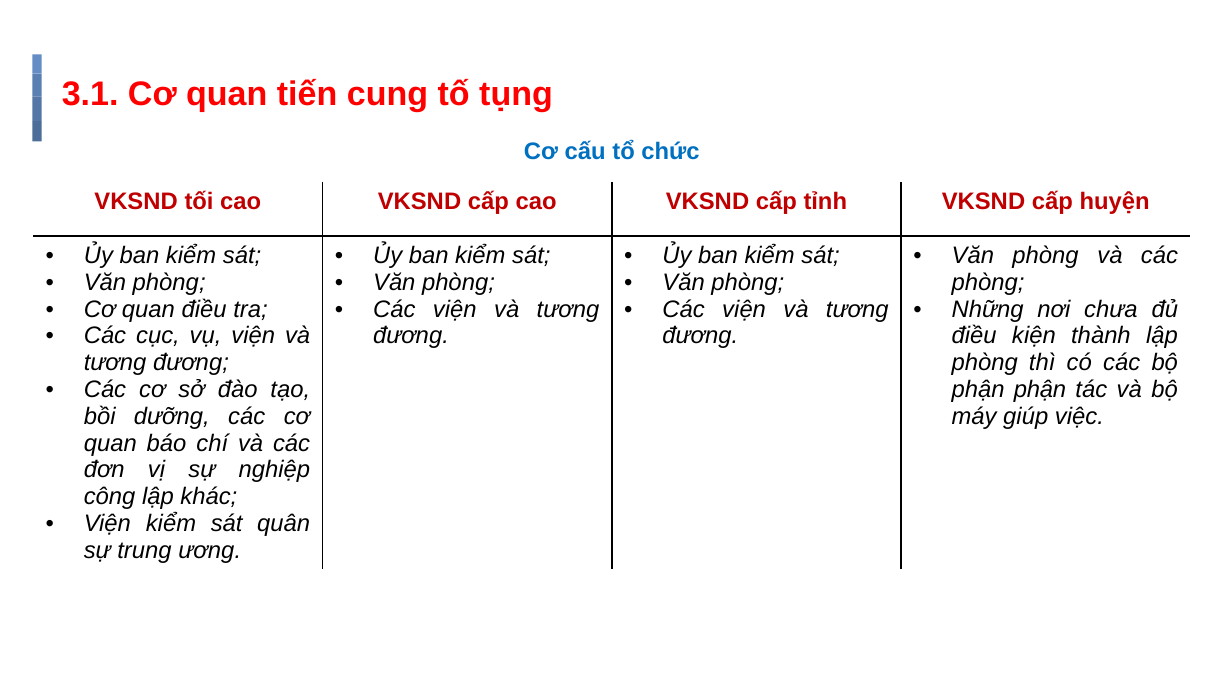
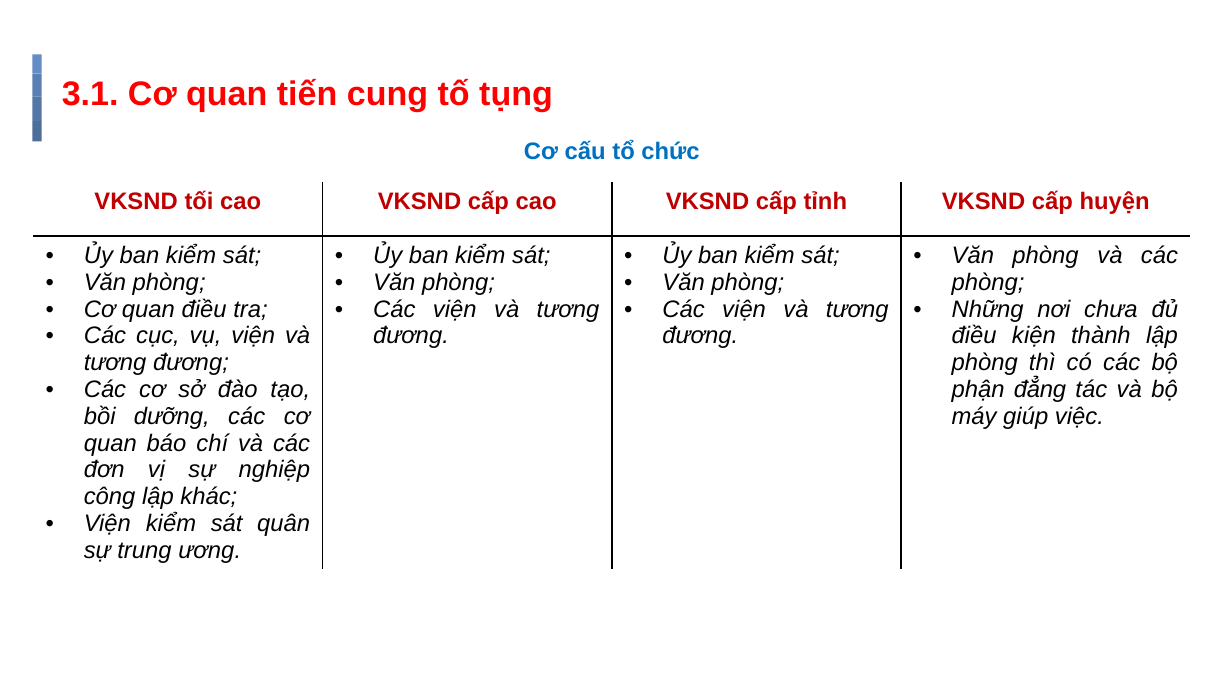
phận phận: phận -> đẳng
